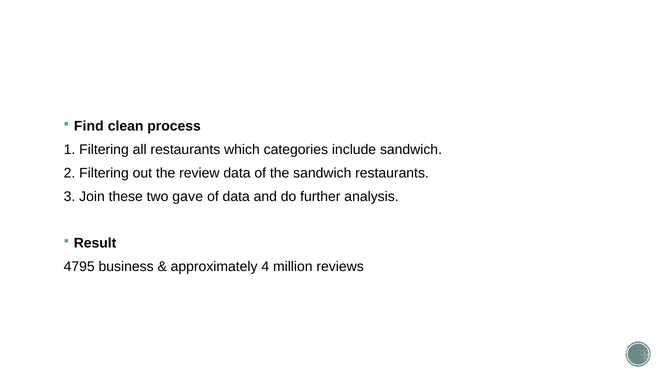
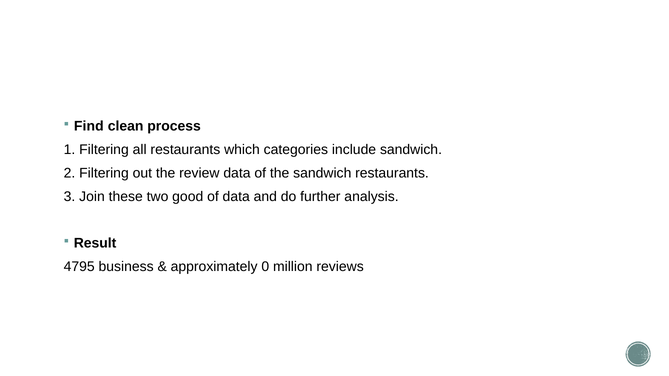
gave: gave -> good
4: 4 -> 0
